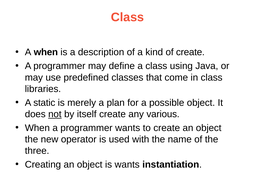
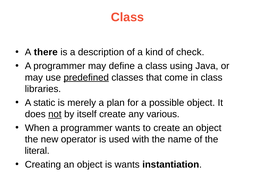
A when: when -> there
of create: create -> check
predefined underline: none -> present
three: three -> literal
